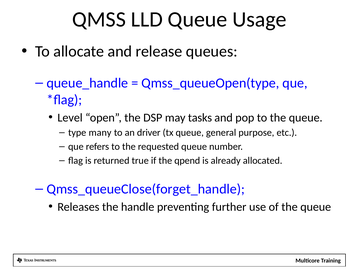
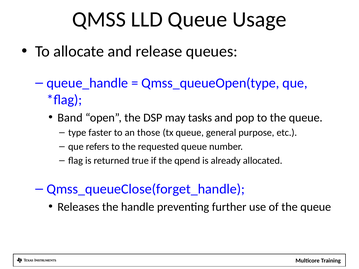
Level: Level -> Band
many: many -> faster
driver: driver -> those
